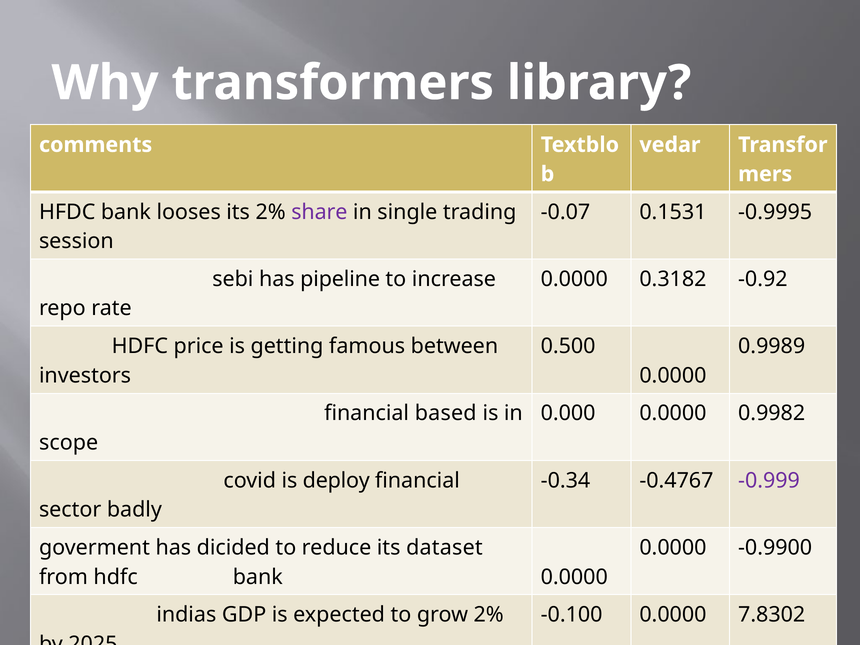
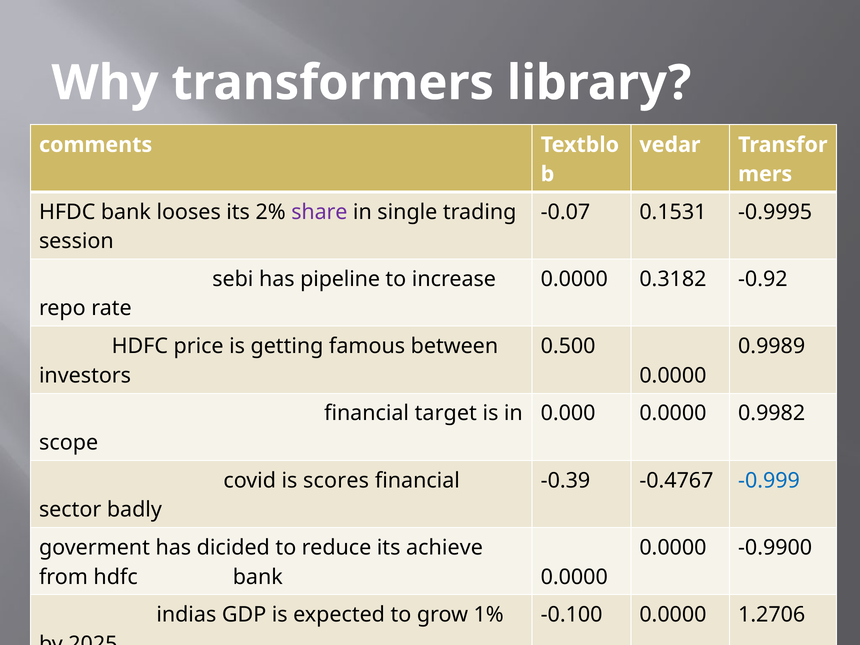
based: based -> target
deploy: deploy -> scores
-0.34: -0.34 -> -0.39
-0.999 colour: purple -> blue
dataset: dataset -> achieve
grow 2%: 2% -> 1%
7.8302: 7.8302 -> 1.2706
